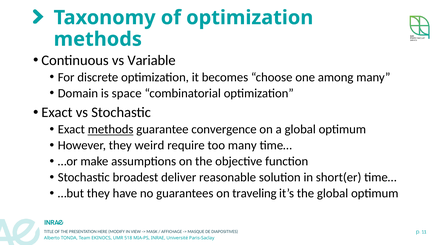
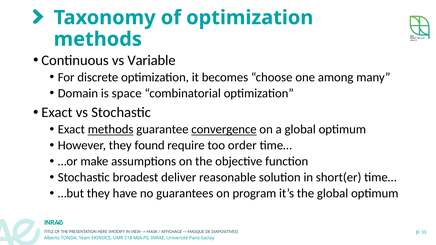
convergence underline: none -> present
weird: weird -> found
too many: many -> order
traveling: traveling -> program
